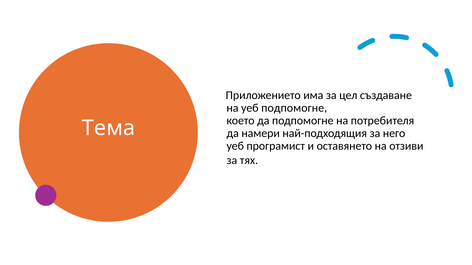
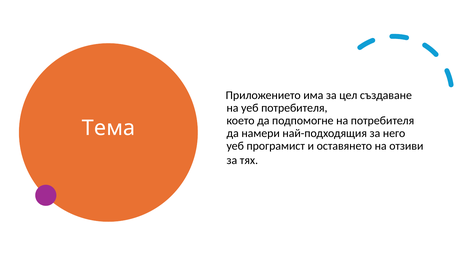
уеб подпомогне: подпомогне -> потребителя
